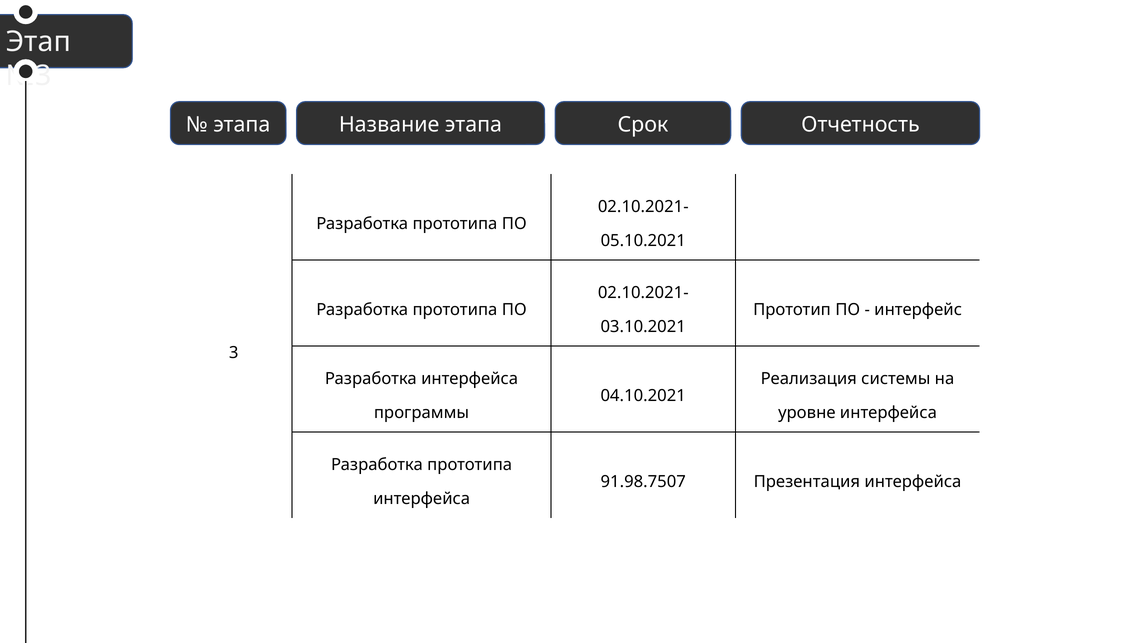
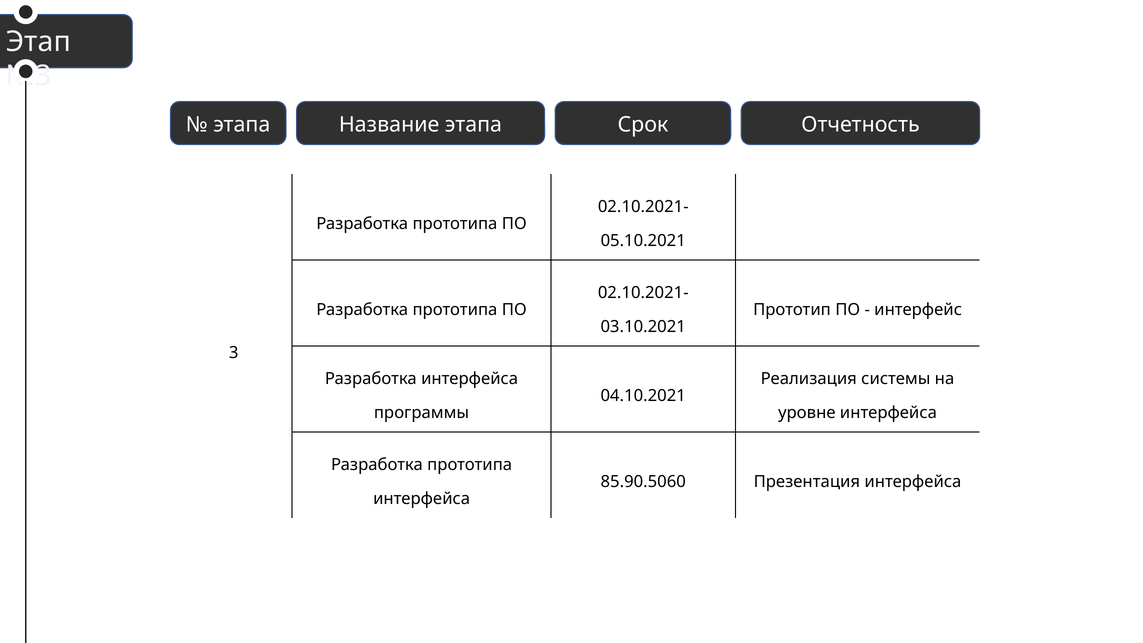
91.98.7507: 91.98.7507 -> 85.90.5060
